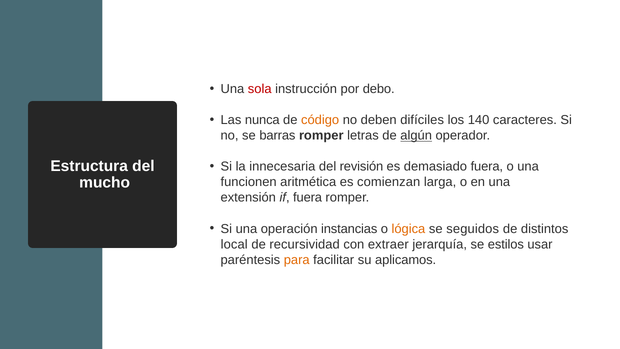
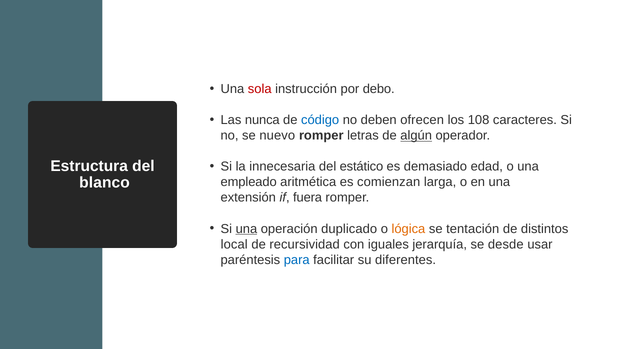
código colour: orange -> blue
difíciles: difíciles -> ofrecen
140: 140 -> 108
barras: barras -> nuevo
revisión: revisión -> estático
demasiado fuera: fuera -> edad
mucho: mucho -> blanco
funcionen: funcionen -> empleado
una at (246, 229) underline: none -> present
instancias: instancias -> duplicado
seguidos: seguidos -> tentación
extraer: extraer -> iguales
estilos: estilos -> desde
para colour: orange -> blue
aplicamos: aplicamos -> diferentes
